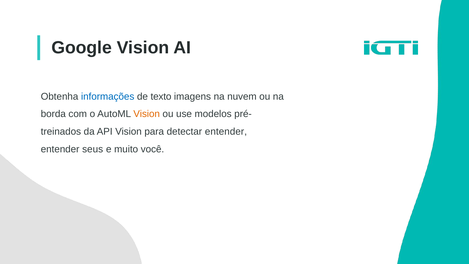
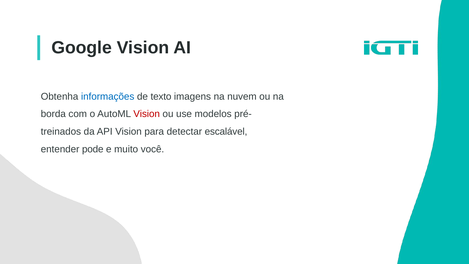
Vision at (147, 114) colour: orange -> red
detectar entender: entender -> escalável
seus: seus -> pode
